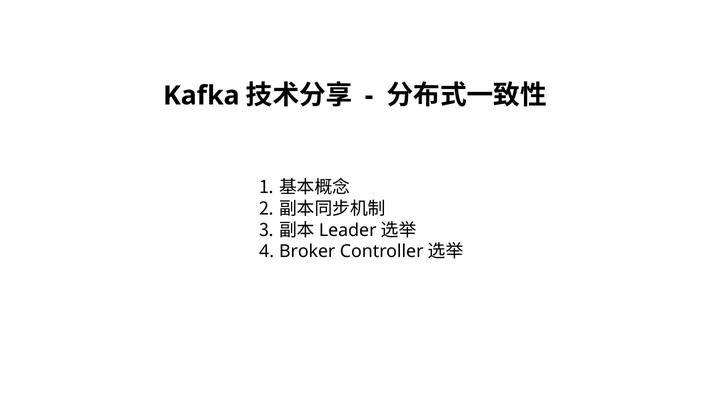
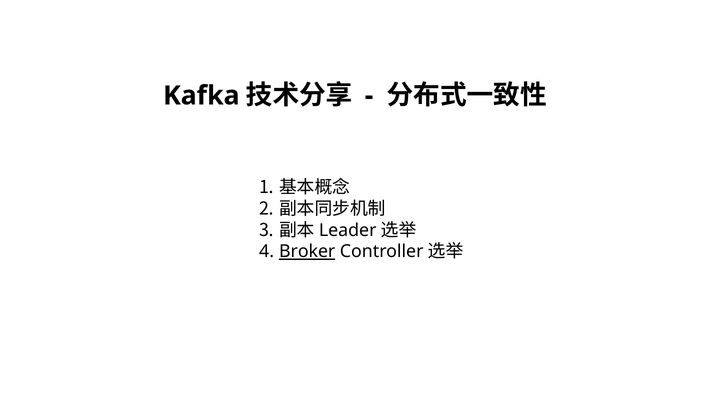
Broker underline: none -> present
